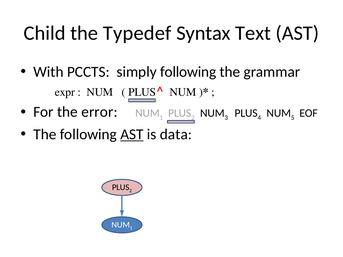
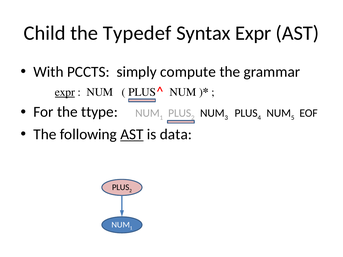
Syntax Text: Text -> Expr
simply following: following -> compute
expr at (65, 92) underline: none -> present
error: error -> ttype
